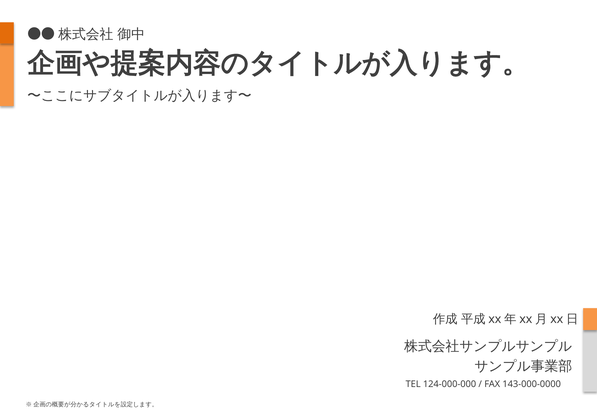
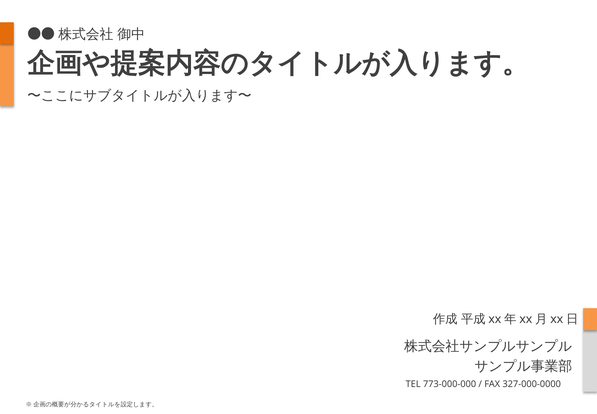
124-000-000: 124-000-000 -> 773-000-000
143-000-0000: 143-000-0000 -> 327-000-0000
